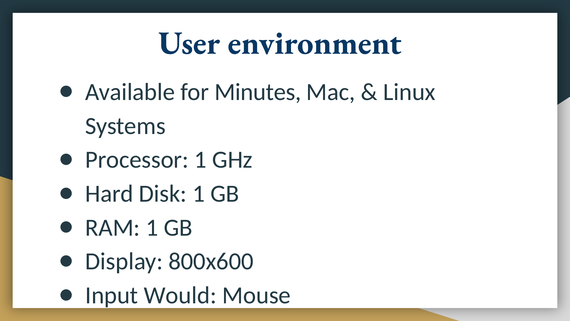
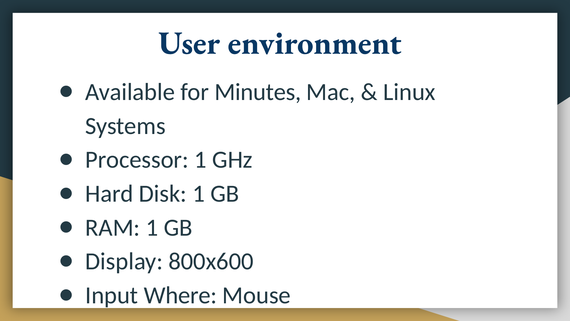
Would: Would -> Where
